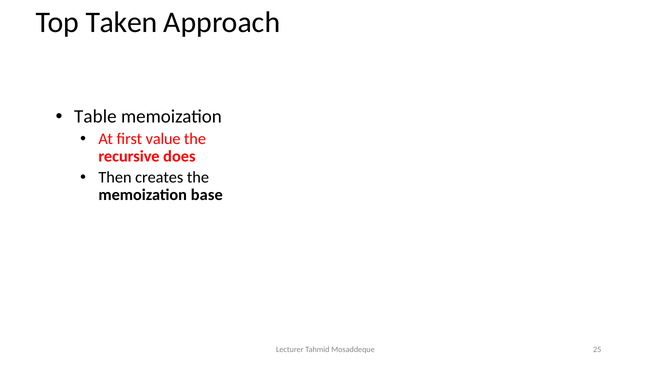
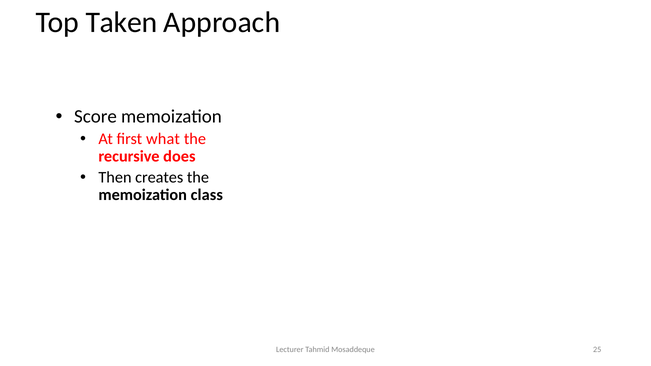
Table: Table -> Score
value: value -> what
base: base -> class
